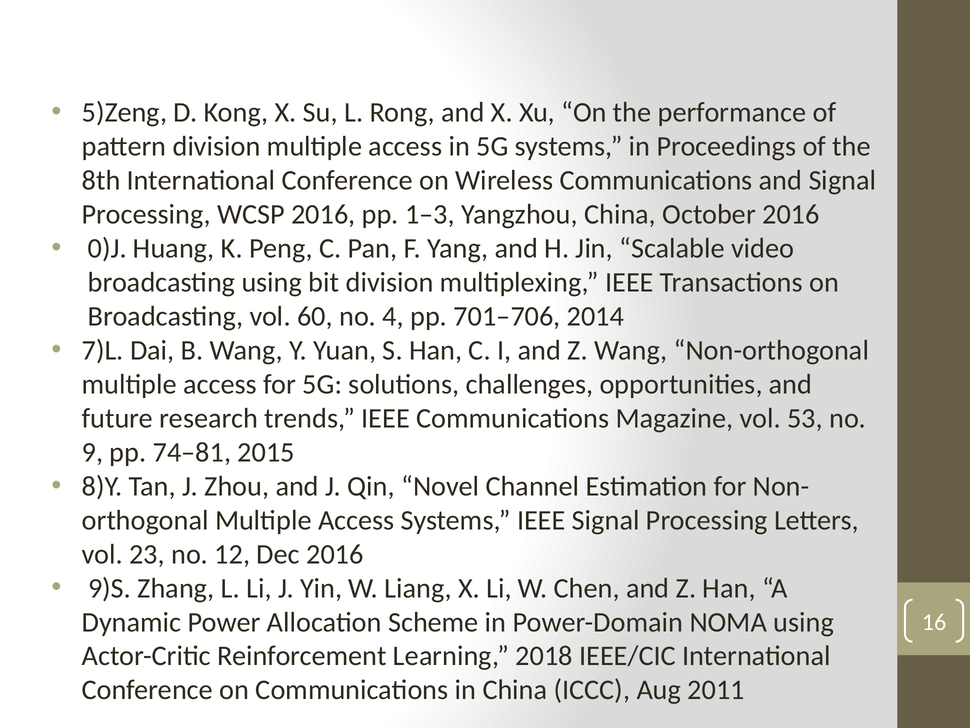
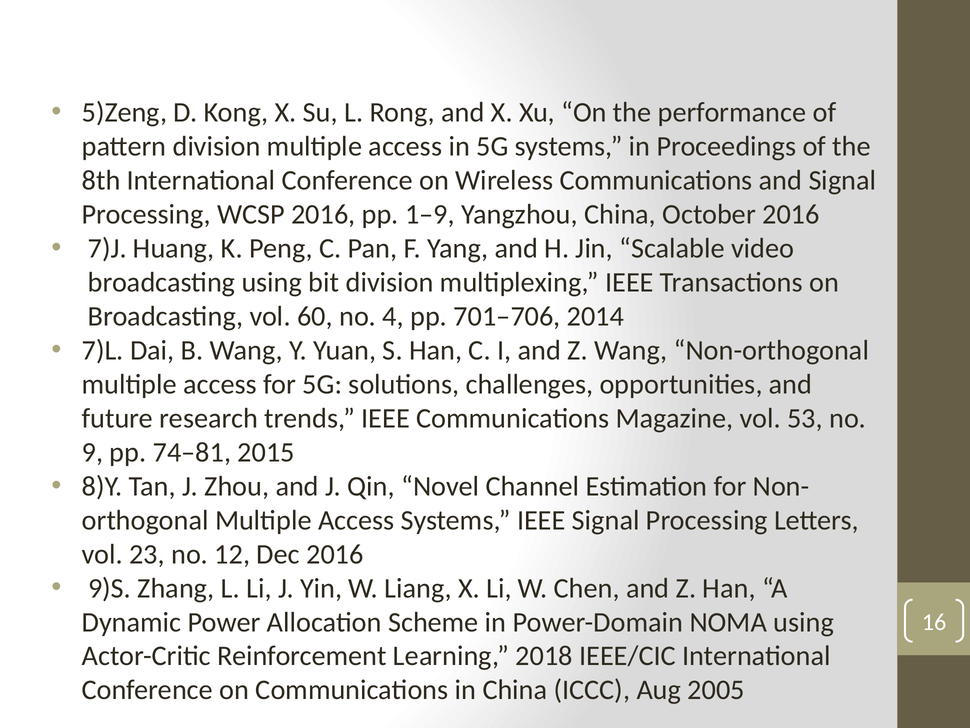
1–3: 1–3 -> 1–9
0)J: 0)J -> 7)J
2011: 2011 -> 2005
